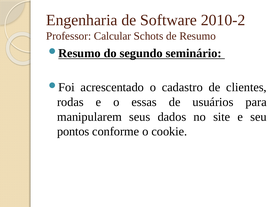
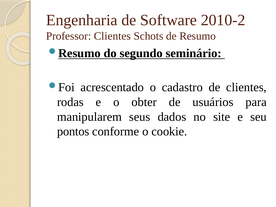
Professor Calcular: Calcular -> Clientes
essas: essas -> obter
